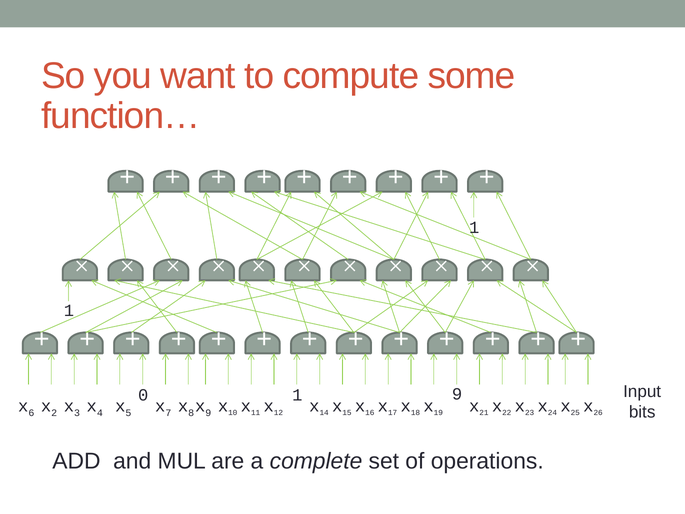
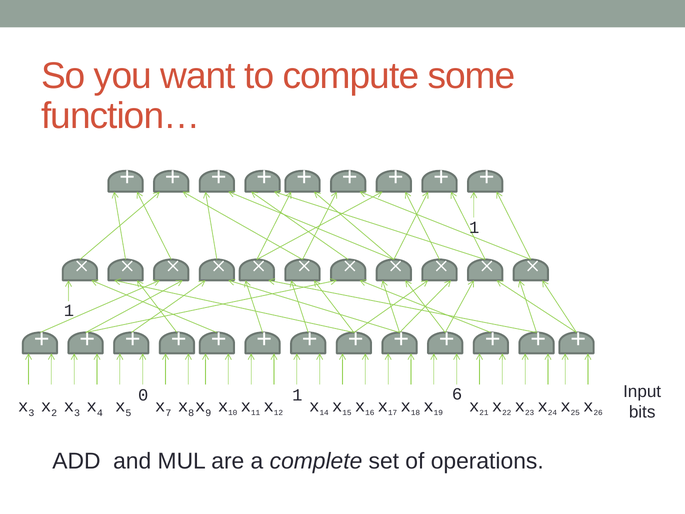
1 9: 9 -> 6
6 at (31, 413): 6 -> 3
